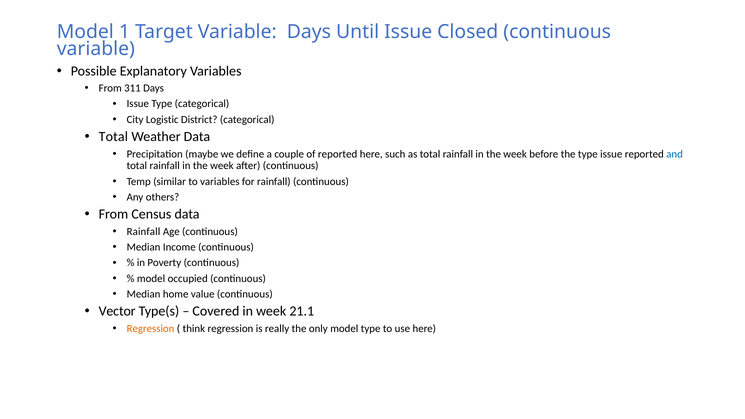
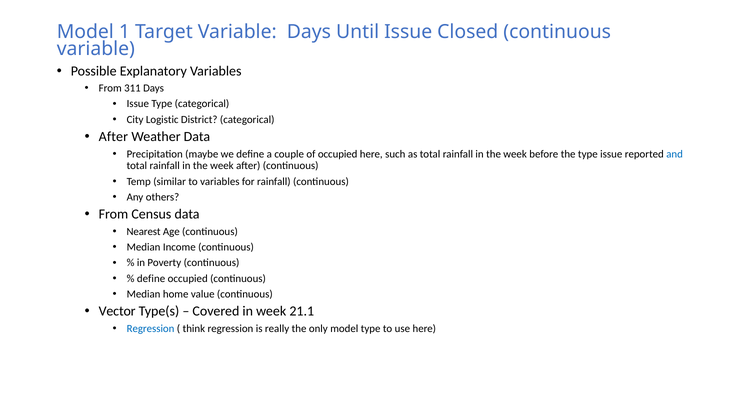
Total at (113, 137): Total -> After
of reported: reported -> occupied
Rainfall at (143, 232): Rainfall -> Nearest
model at (151, 279): model -> define
Regression at (151, 329) colour: orange -> blue
